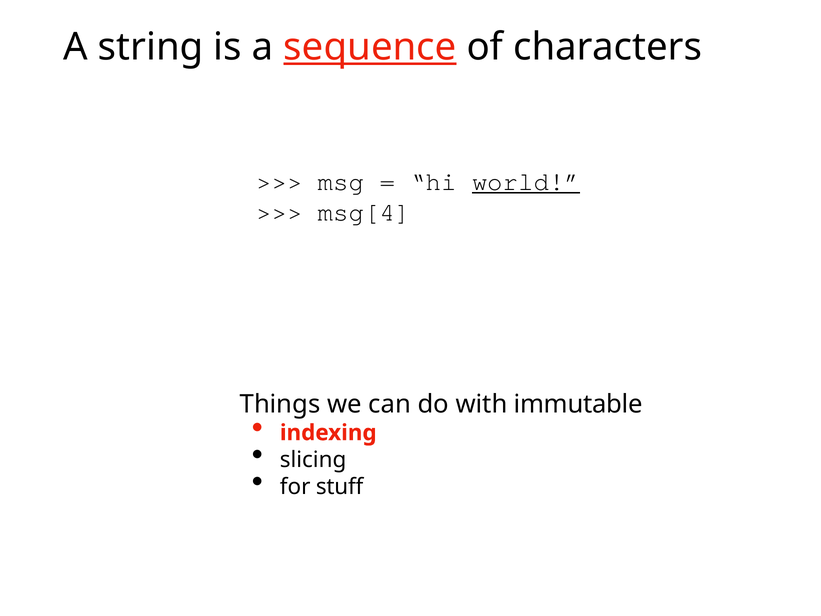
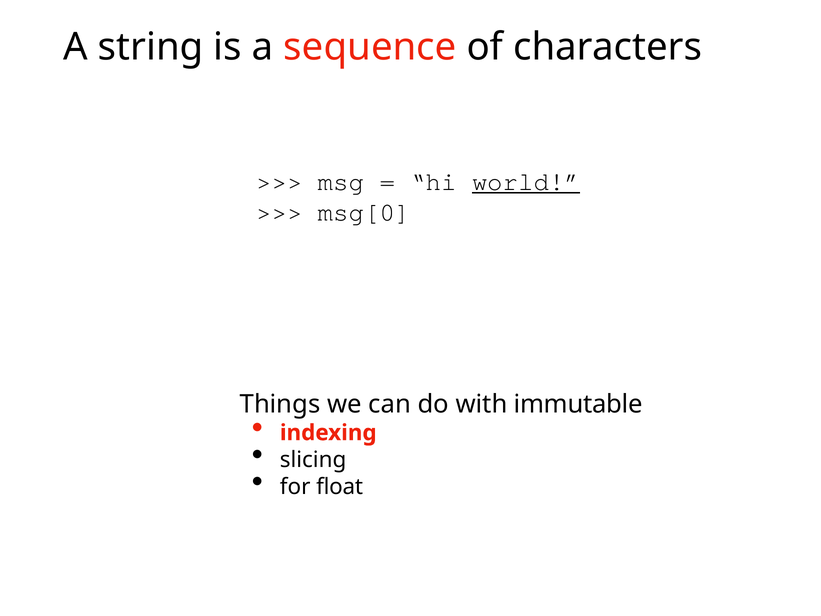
sequence underline: present -> none
msg[4: msg[4 -> msg[0
stuff: stuff -> float
